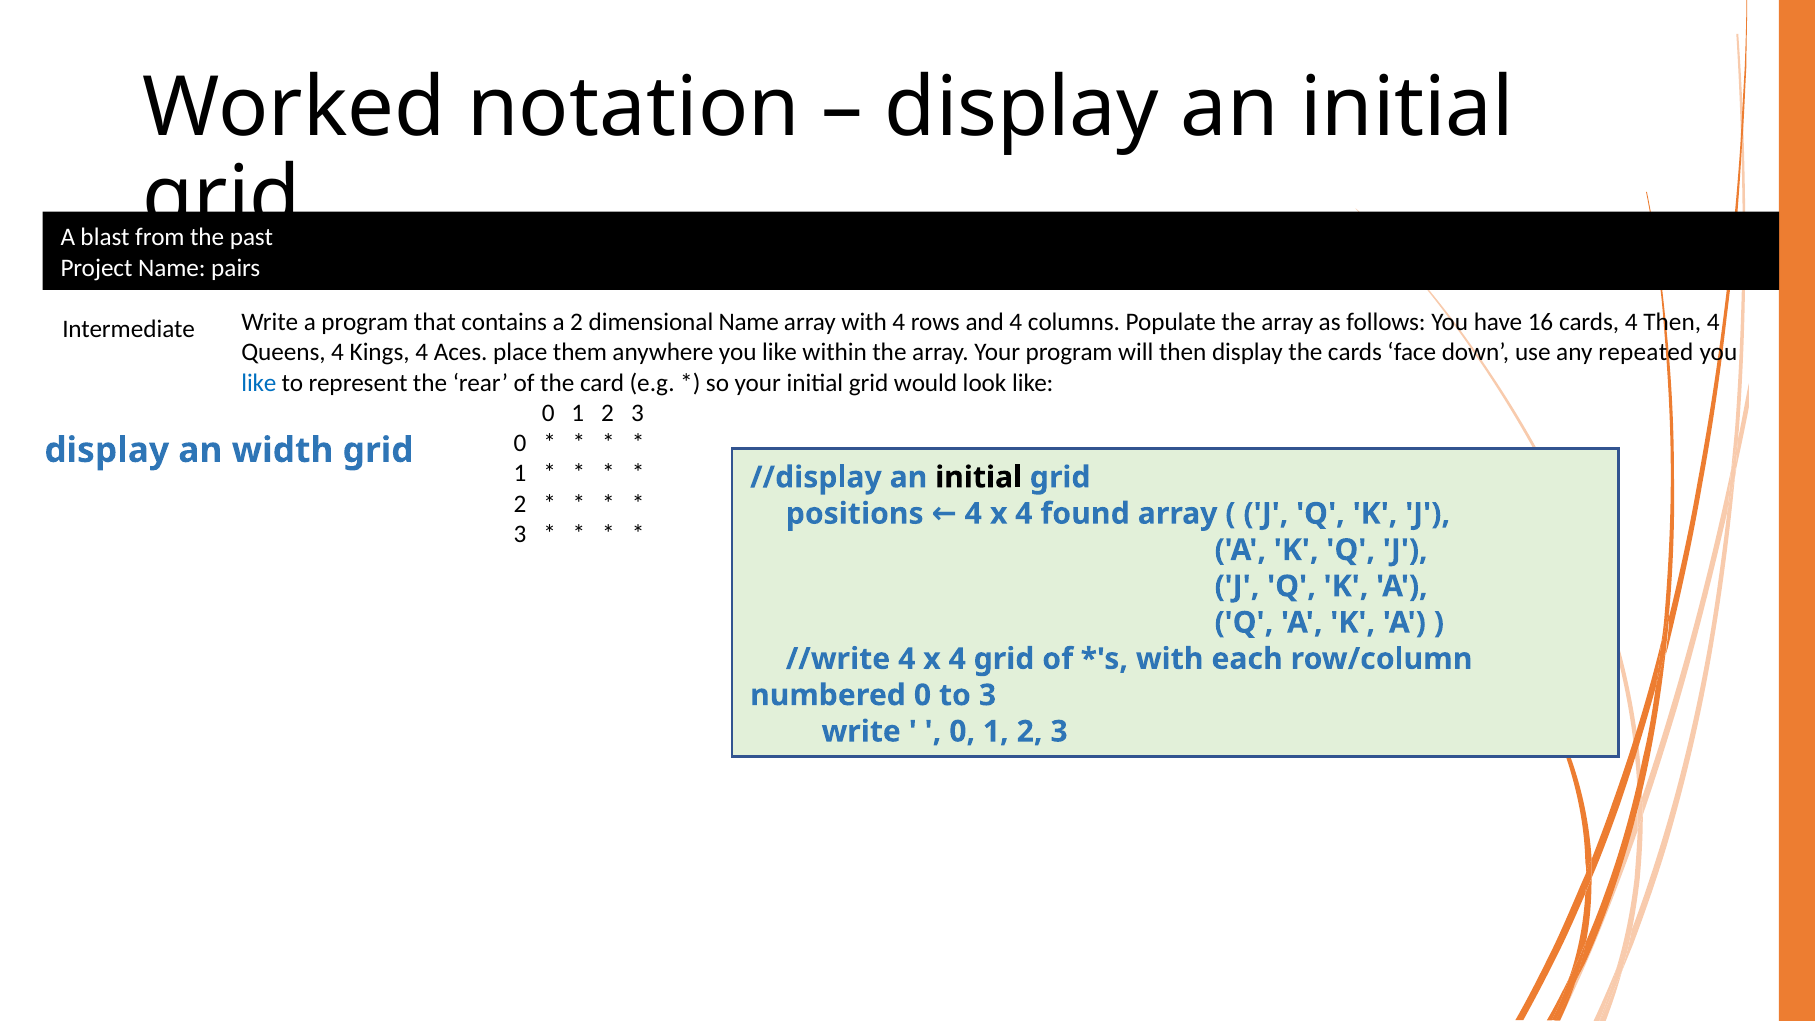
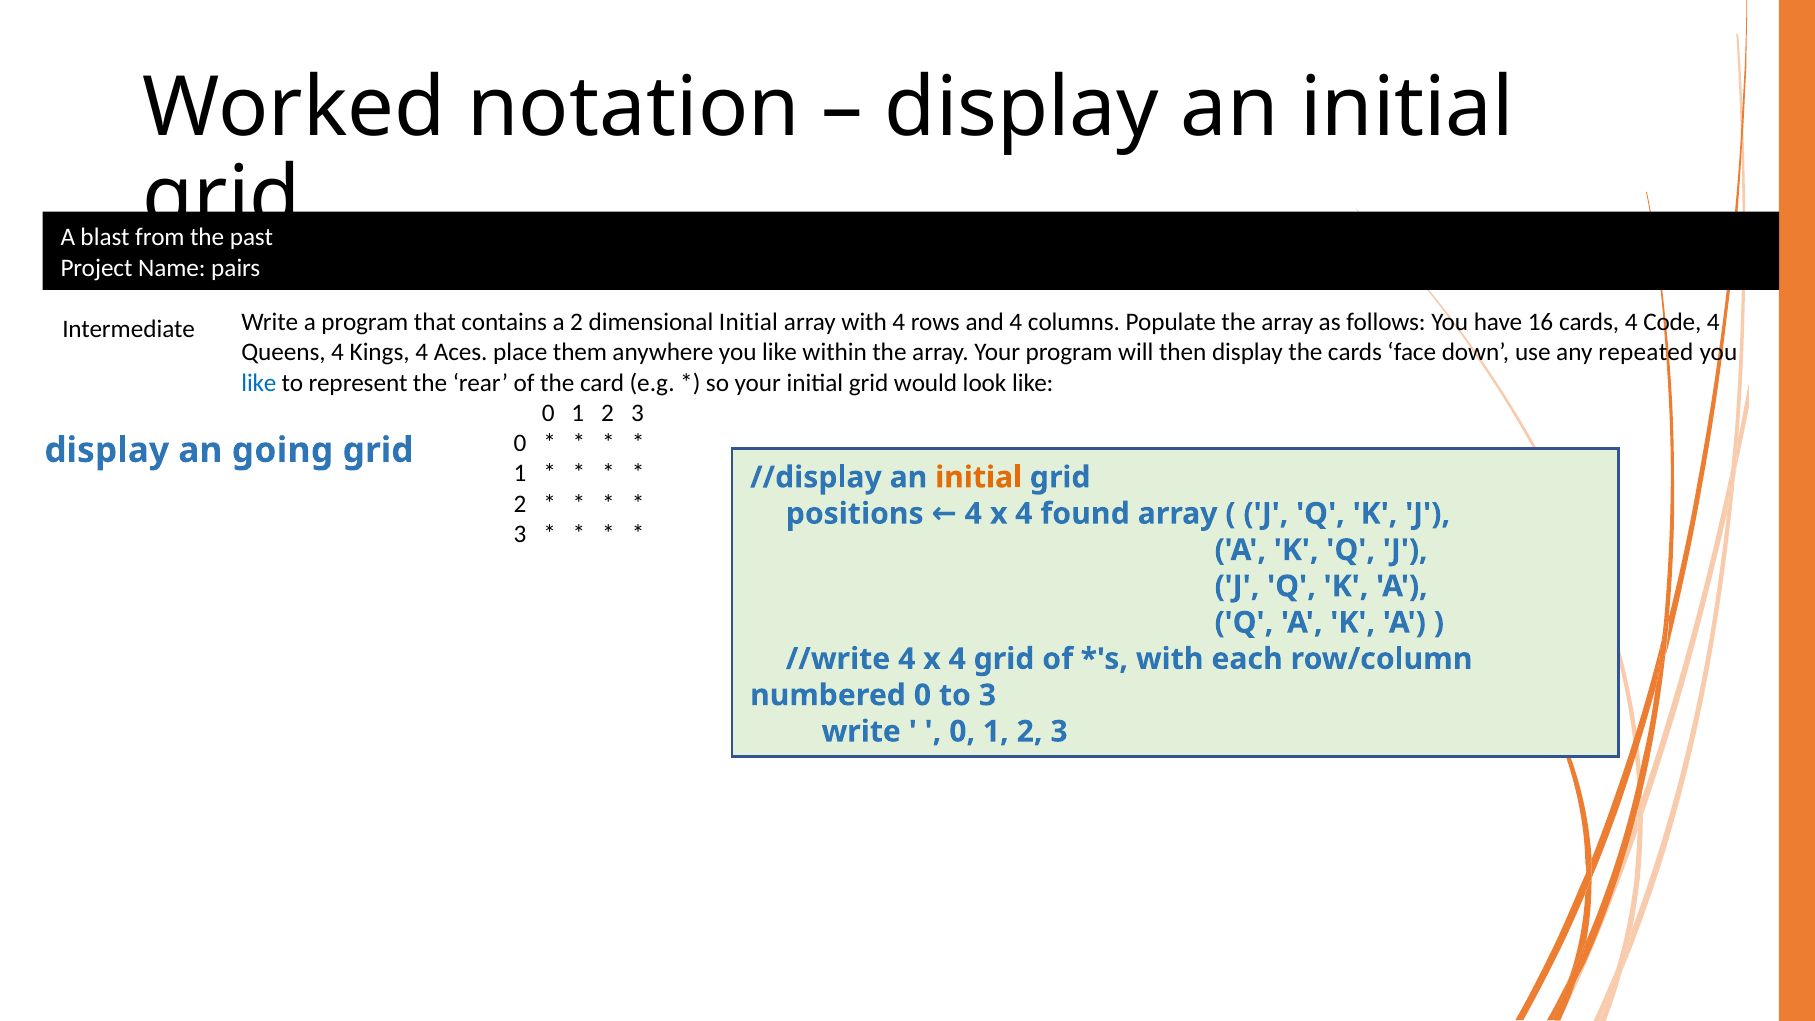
dimensional Name: Name -> Initial
4 Then: Then -> Code
width: width -> going
initial at (979, 477) colour: black -> orange
